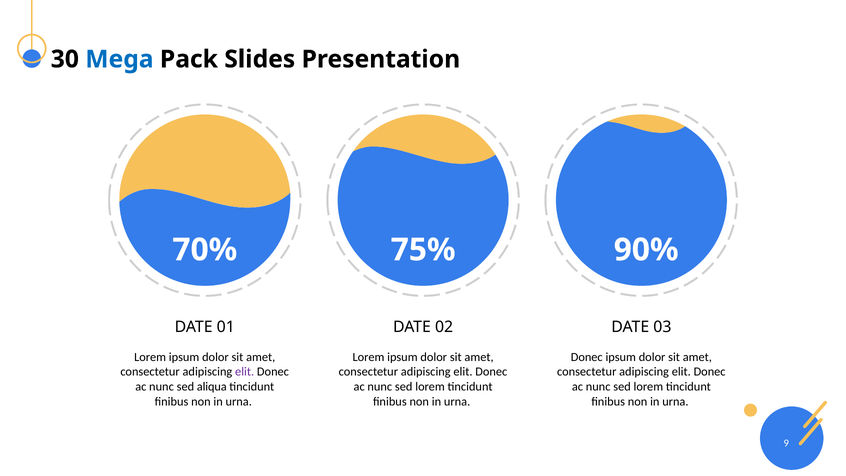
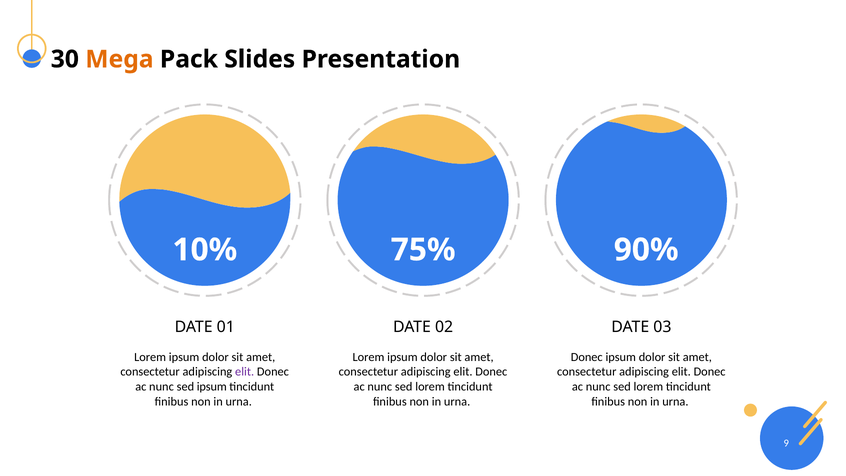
Mega colour: blue -> orange
70%: 70% -> 10%
sed aliqua: aliqua -> ipsum
